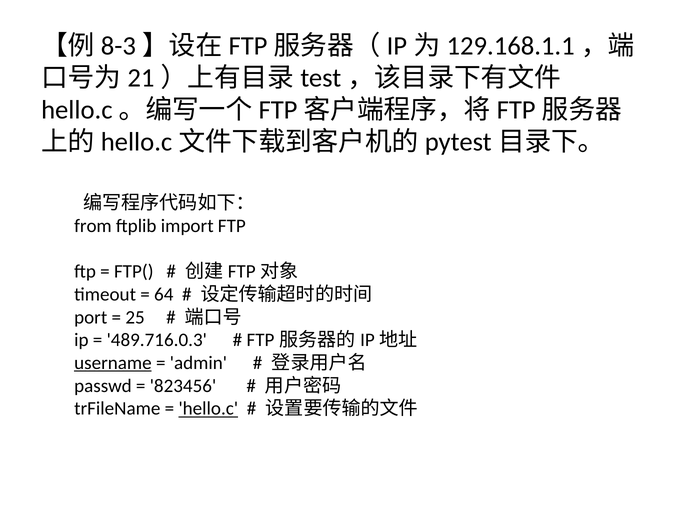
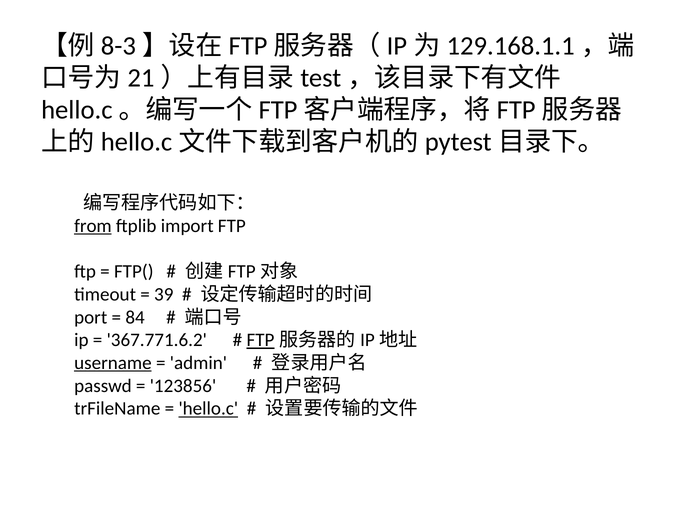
from underline: none -> present
64: 64 -> 39
25: 25 -> 84
489.716.0.3: 489.716.0.3 -> 367.771.6.2
FTP at (260, 340) underline: none -> present
823456: 823456 -> 123856
